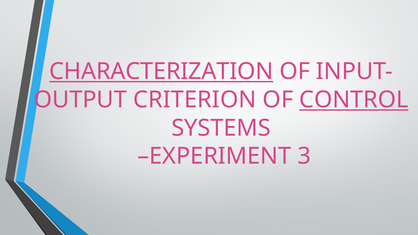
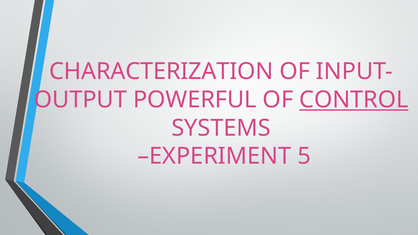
CHARACTERIZATION underline: present -> none
CRITERION: CRITERION -> POWERFUL
3: 3 -> 5
